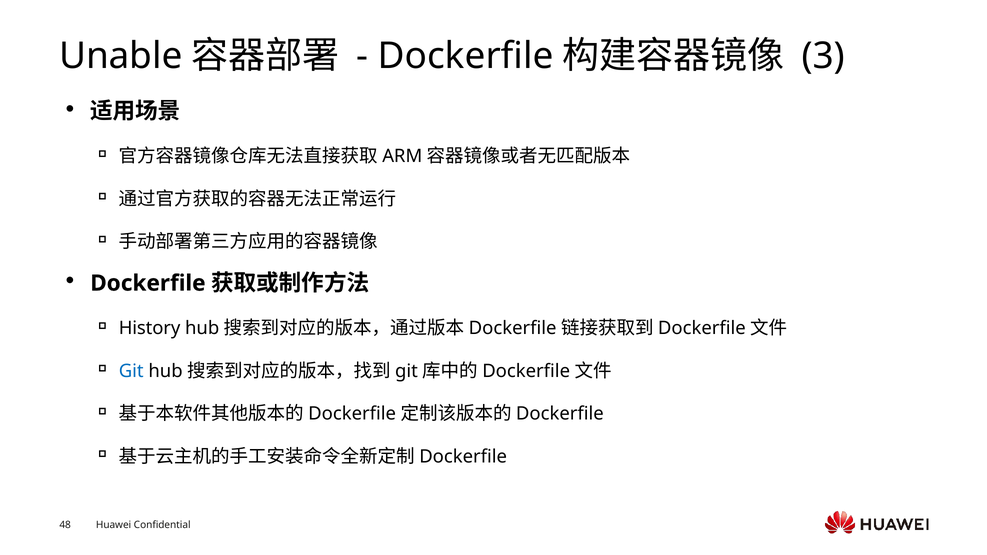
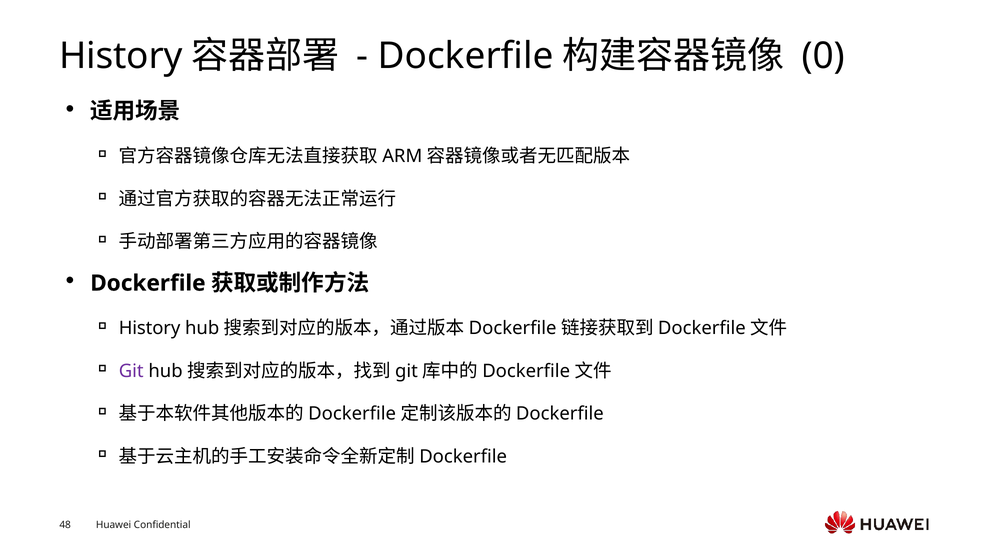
Unable at (121, 56): Unable -> History
3: 3 -> 0
Git colour: blue -> purple
